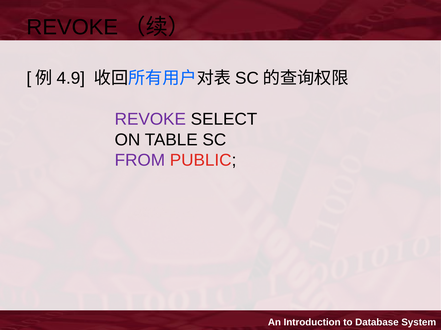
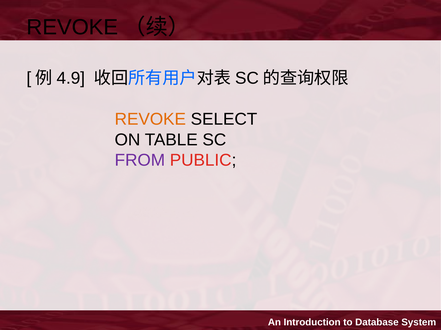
REVOKE at (150, 120) colour: purple -> orange
